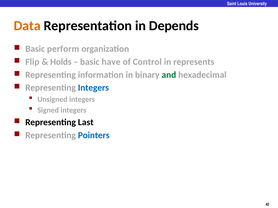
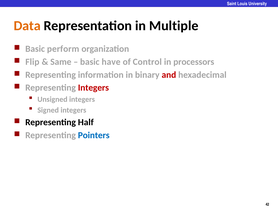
Depends: Depends -> Multiple
Holds: Holds -> Same
represents: represents -> processors
and colour: green -> red
Integers at (93, 88) colour: blue -> red
Last: Last -> Half
